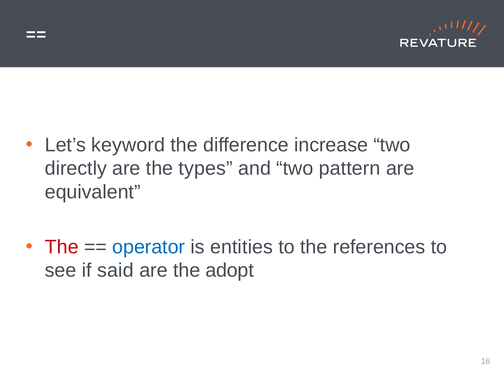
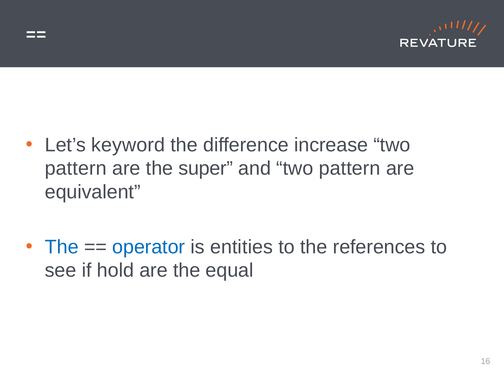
directly at (76, 169): directly -> pattern
types: types -> super
The at (62, 247) colour: red -> blue
said: said -> hold
adopt: adopt -> equal
